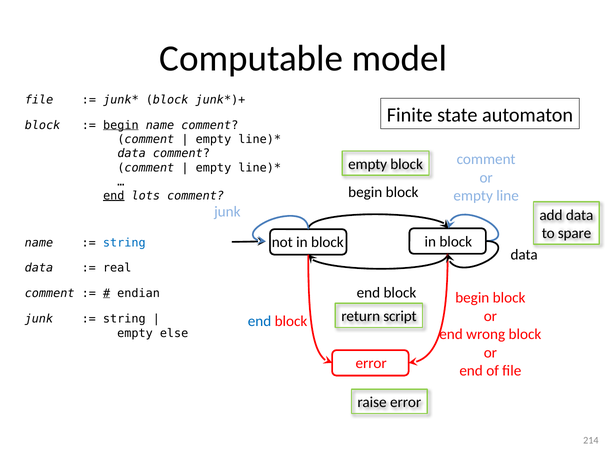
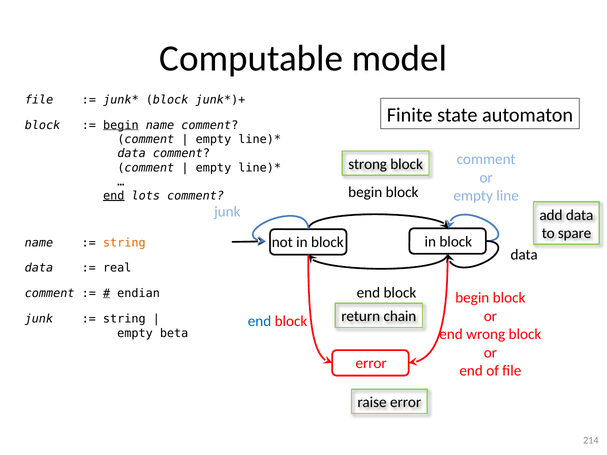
empty at (368, 164): empty -> strong
string at (124, 243) colour: blue -> orange
script: script -> chain
else: else -> beta
